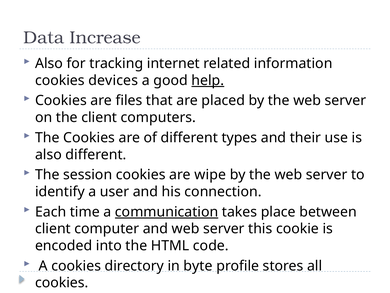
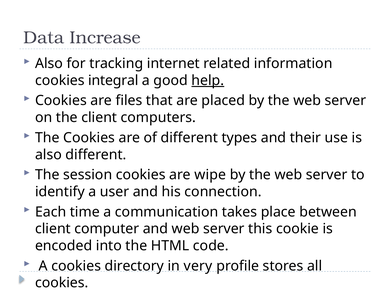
devices: devices -> integral
communication underline: present -> none
byte: byte -> very
